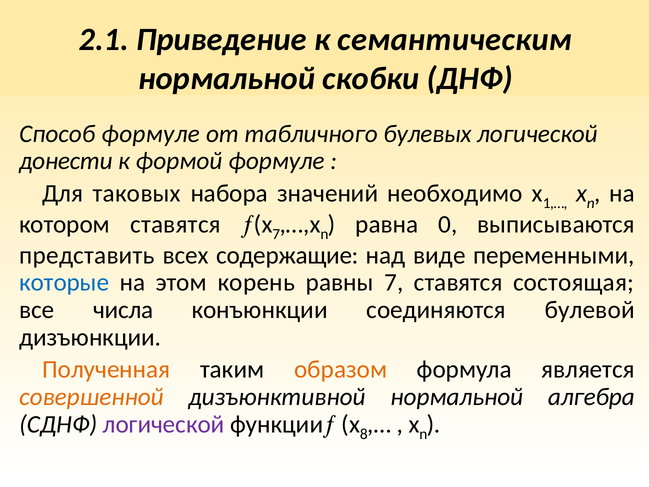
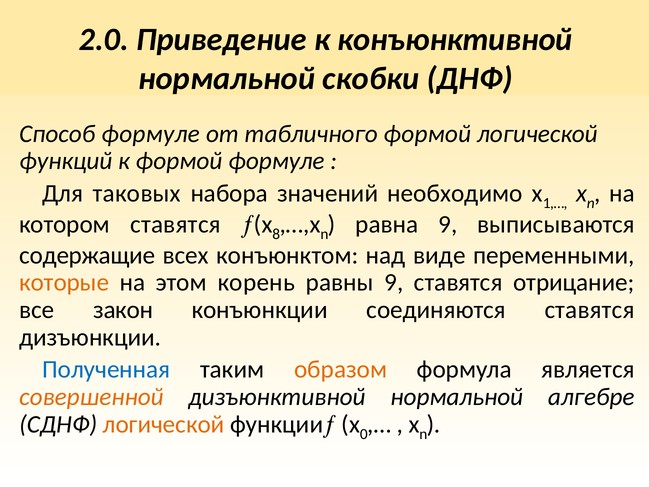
2.1: 2.1 -> 2.0
семантическим: семантическим -> конъюнктивной
табличного булевых: булевых -> формой
донести: донести -> функций
7 at (276, 234): 7 -> 8
равна 0: 0 -> 9
представить: представить -> содержащие
содержащие: содержащие -> конъюнктом
которые colour: blue -> orange
равны 7: 7 -> 9
состоящая: состоящая -> отрицание
числа: числа -> закон
соединяются булевой: булевой -> ставятся
Полученная colour: orange -> blue
алгебра: алгебра -> алгебре
логической at (164, 424) colour: purple -> orange
8: 8 -> 0
